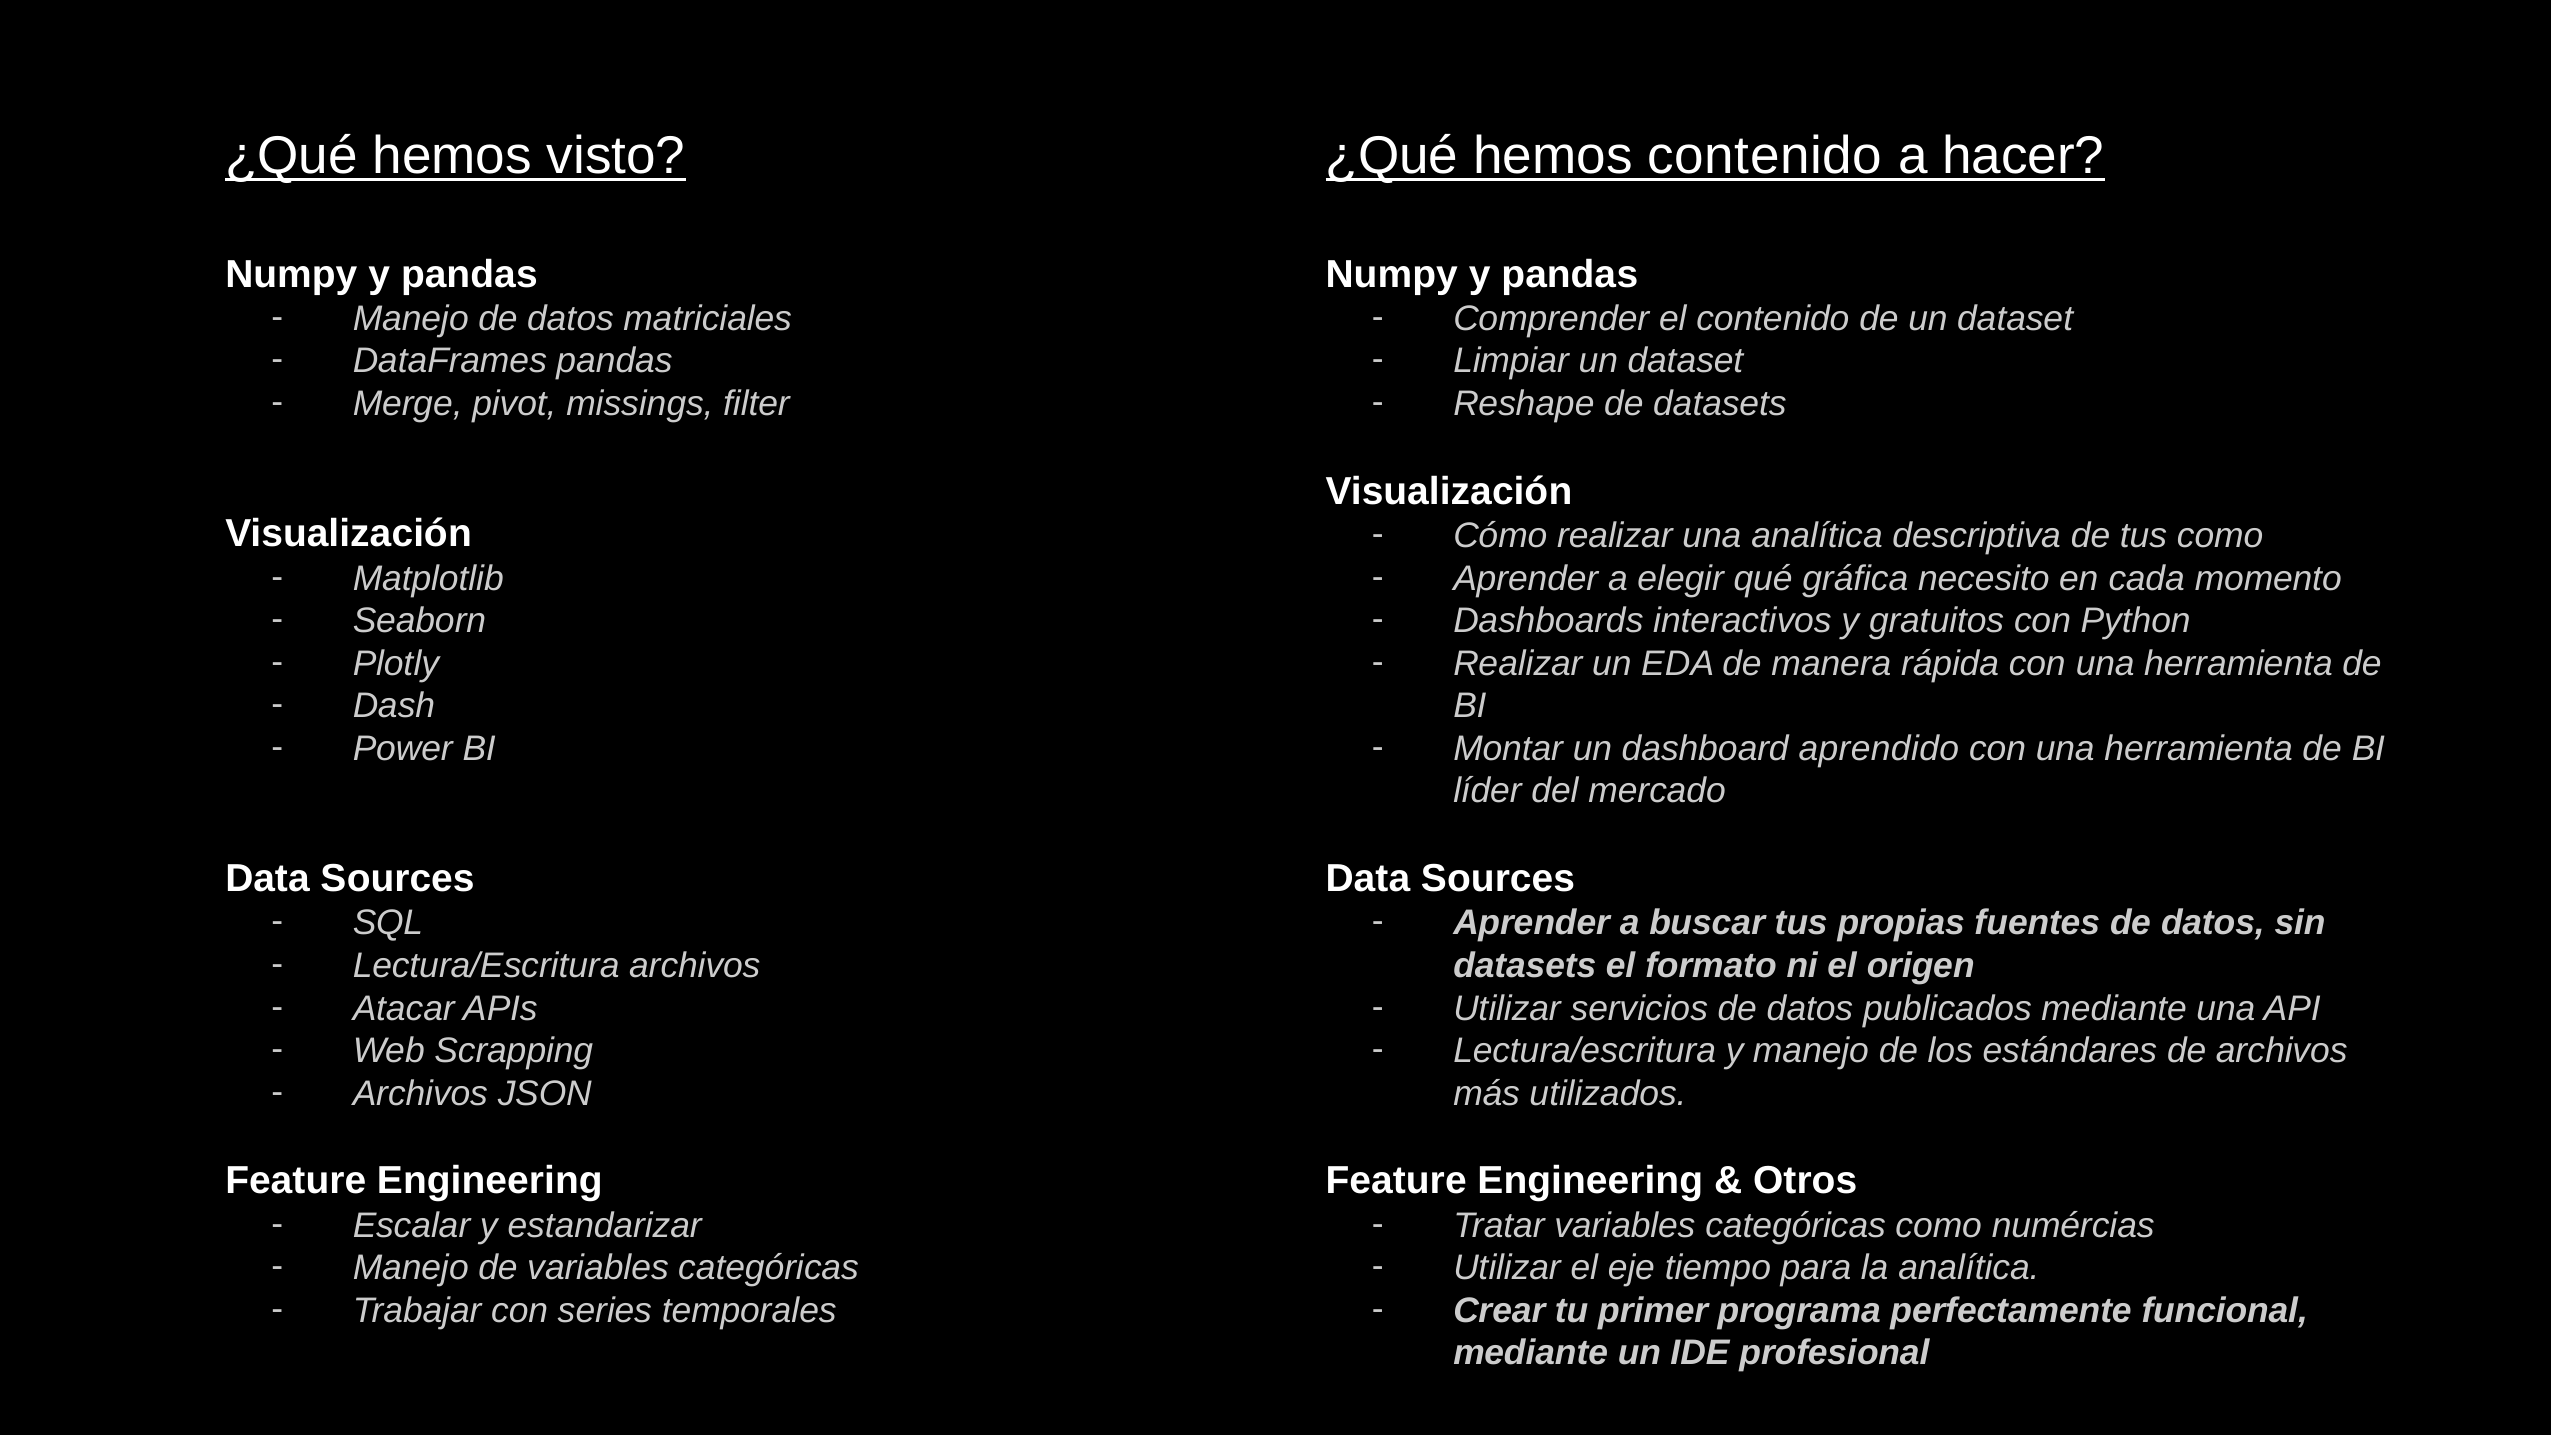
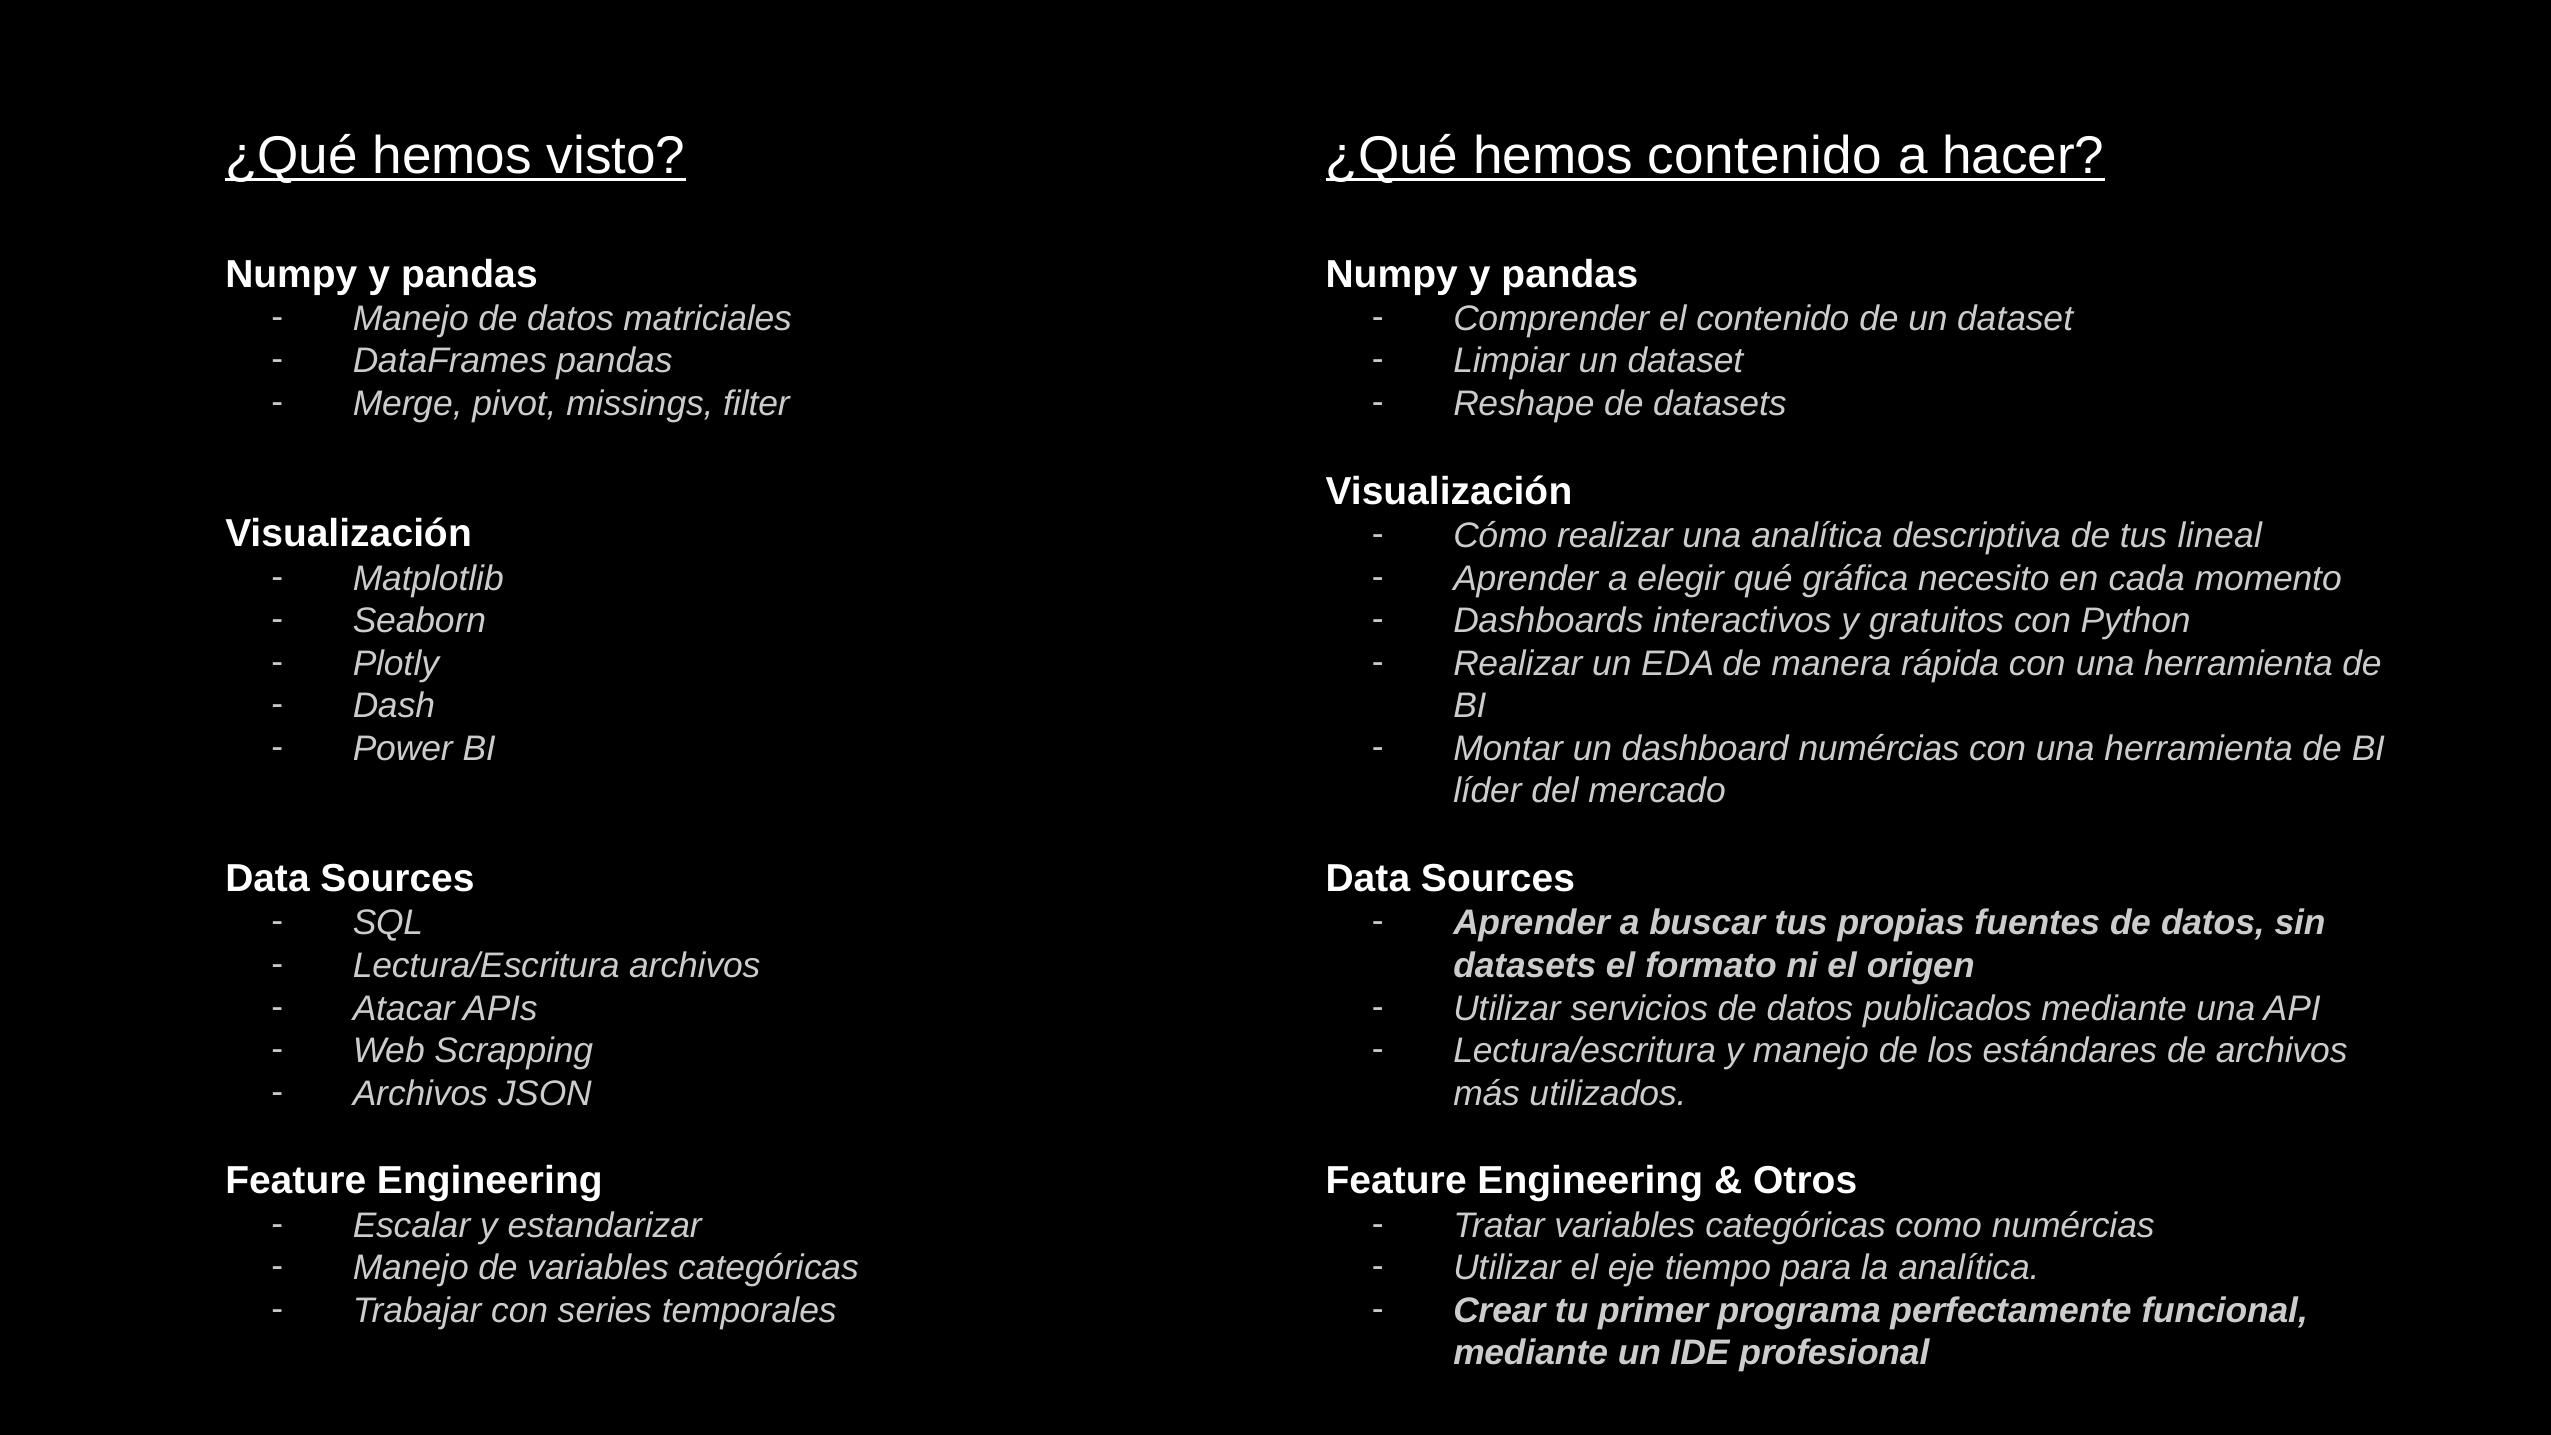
tus como: como -> lineal
dashboard aprendido: aprendido -> numércias
